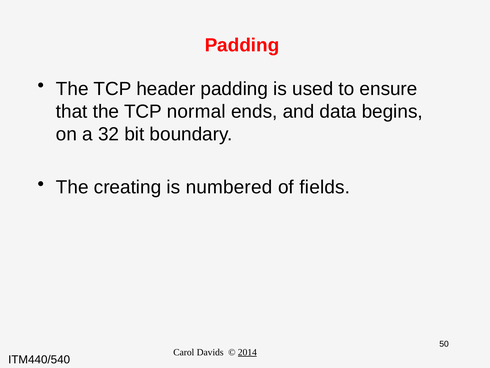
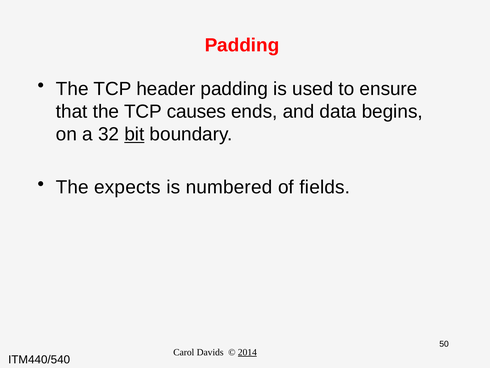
normal: normal -> causes
bit underline: none -> present
creating: creating -> expects
